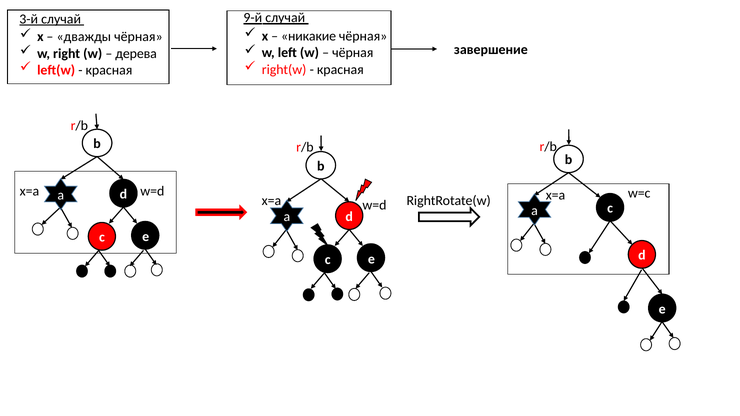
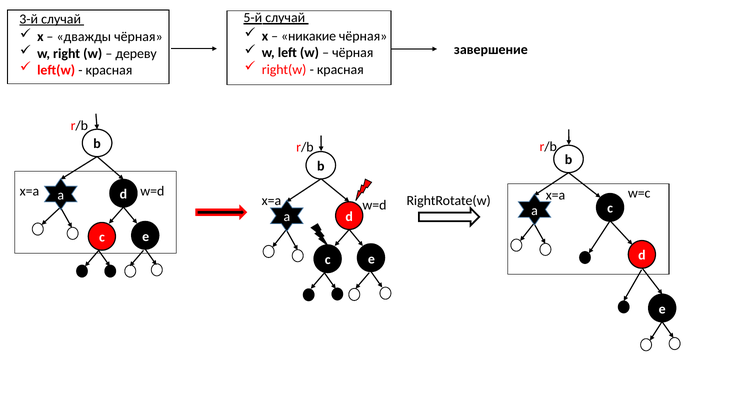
9-й: 9-й -> 5-й
дерева: дерева -> дереву
